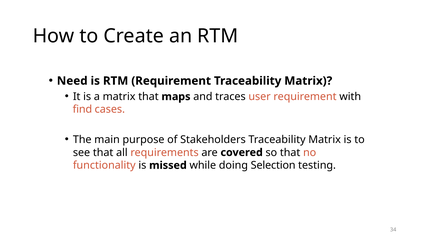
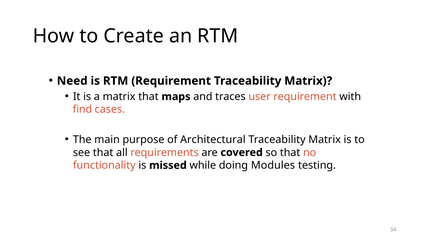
Stakeholders: Stakeholders -> Architectural
Selection: Selection -> Modules
